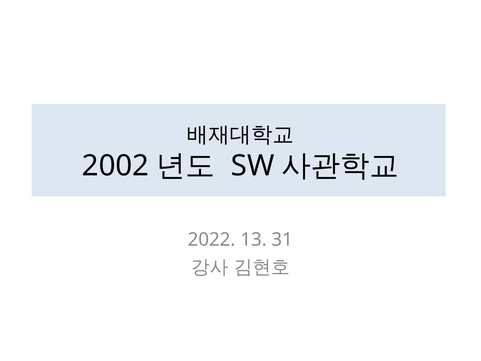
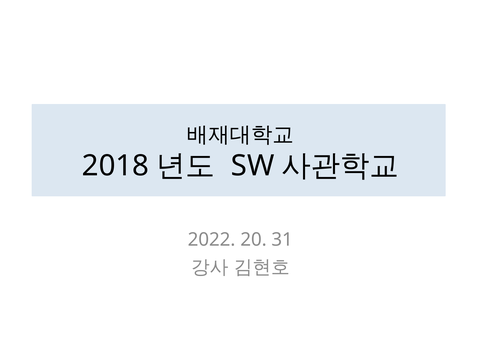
2002: 2002 -> 2018
13: 13 -> 20
